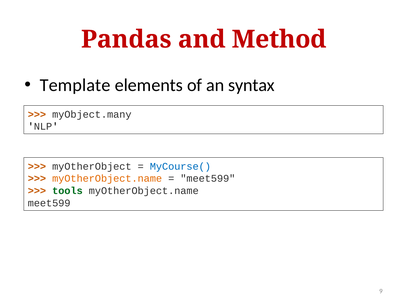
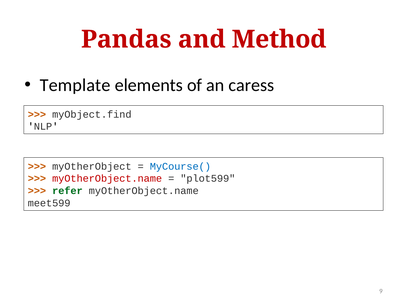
syntax: syntax -> caress
myObject.many: myObject.many -> myObject.find
myOtherObject.name at (107, 179) colour: orange -> red
meet599 at (208, 179): meet599 -> plot599
tools: tools -> refer
